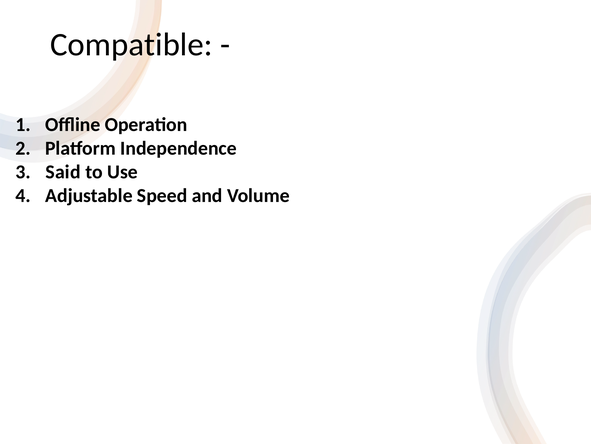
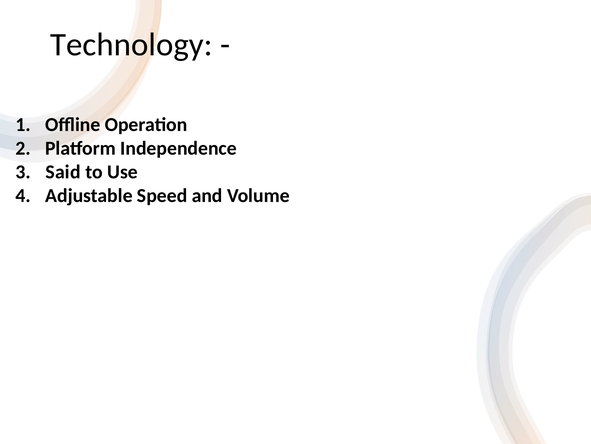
Compatible: Compatible -> Technology
